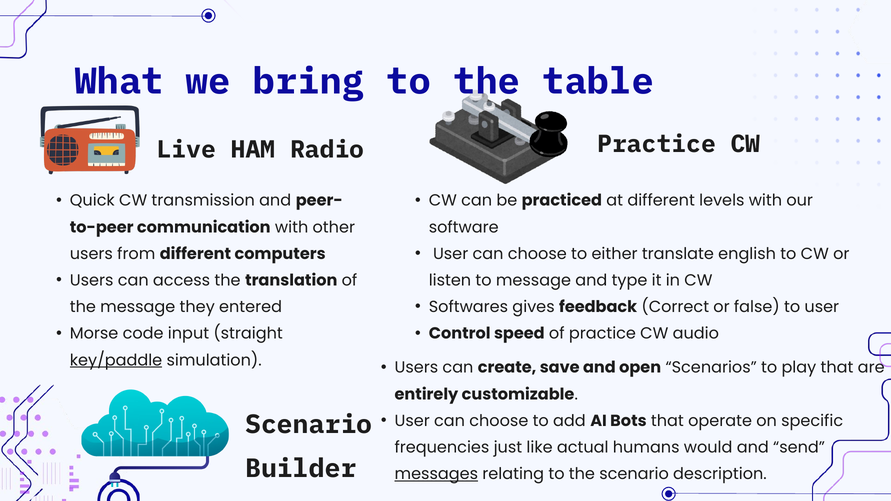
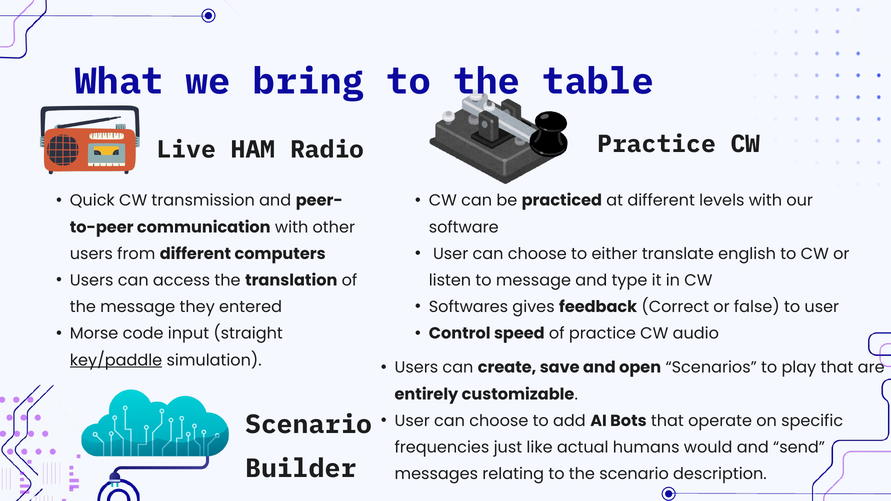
messages underline: present -> none
